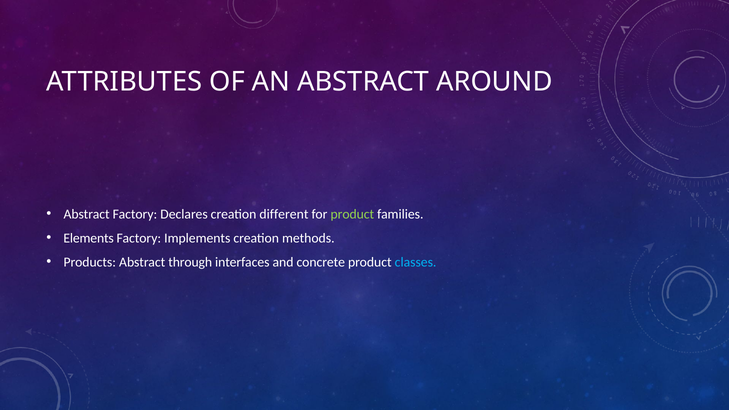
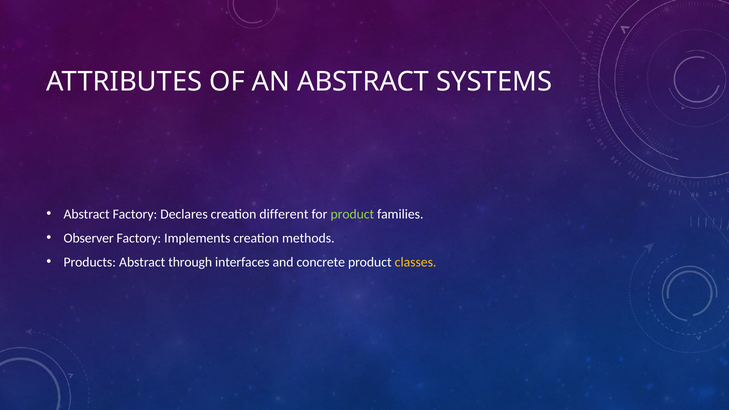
AROUND: AROUND -> SYSTEMS
Elements: Elements -> Observer
classes colour: light blue -> yellow
